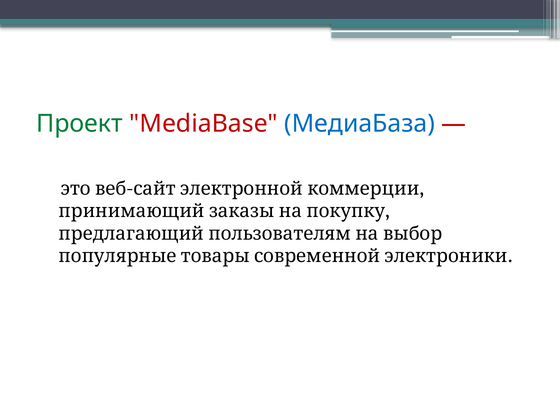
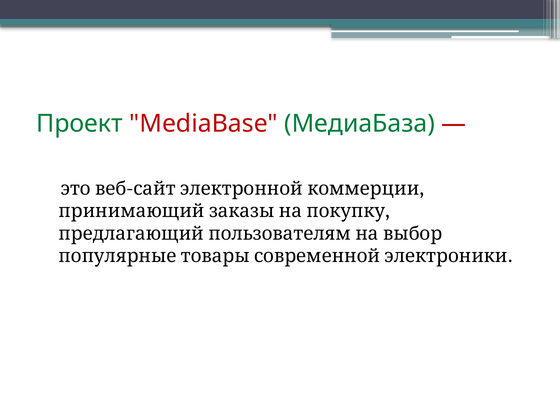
МедиаБаза colour: blue -> green
